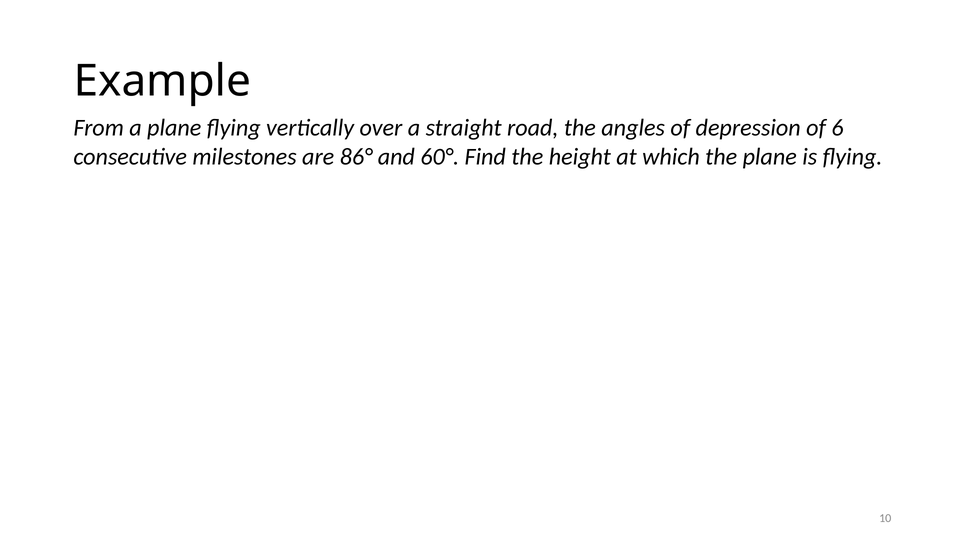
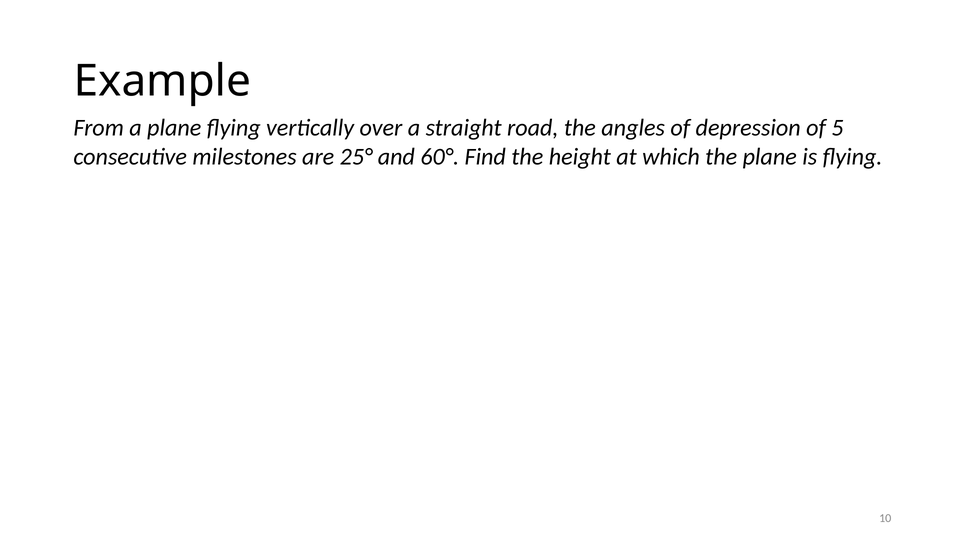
6: 6 -> 5
86°: 86° -> 25°
